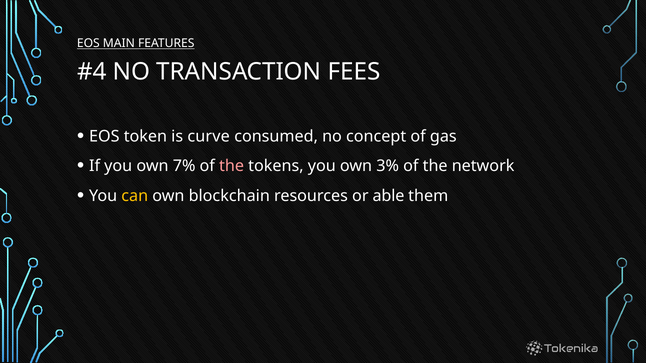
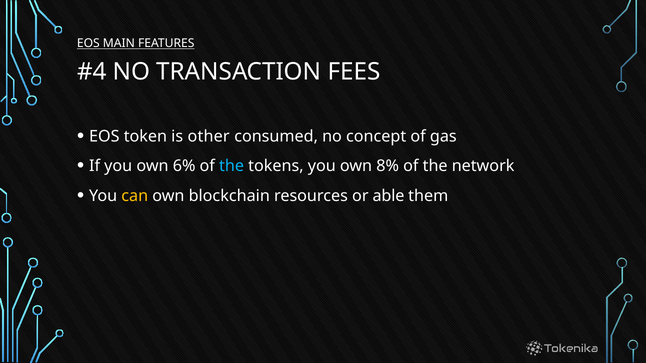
curve: curve -> other
7%: 7% -> 6%
the at (232, 166) colour: pink -> light blue
3%: 3% -> 8%
